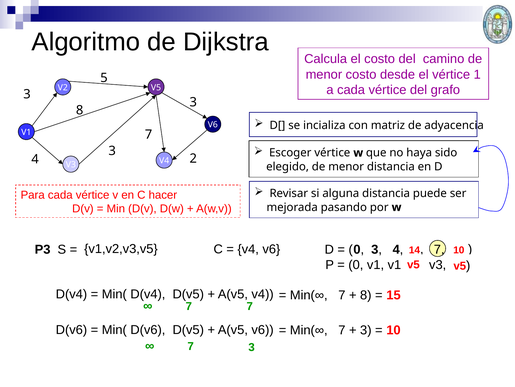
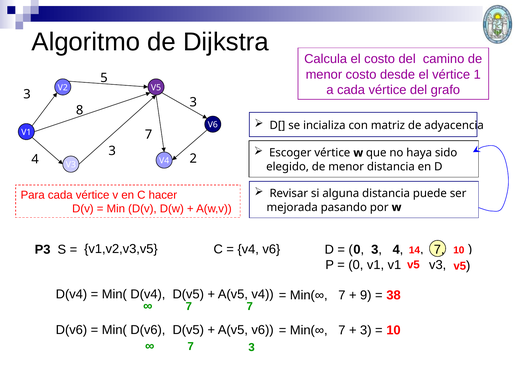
8 at (366, 295): 8 -> 9
15: 15 -> 38
